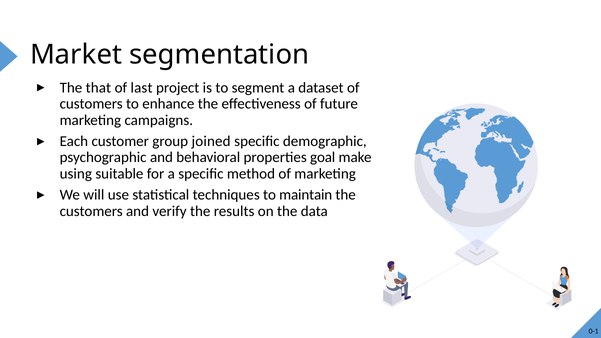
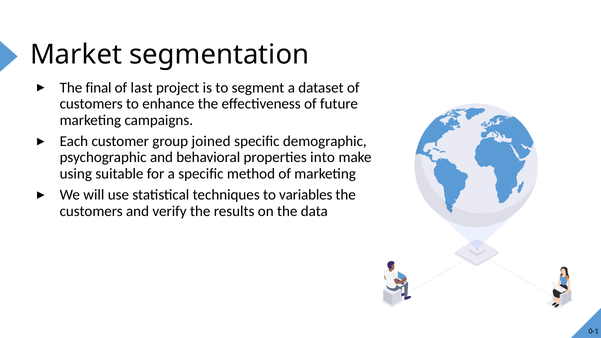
that: that -> final
goal: goal -> into
maintain: maintain -> variables
